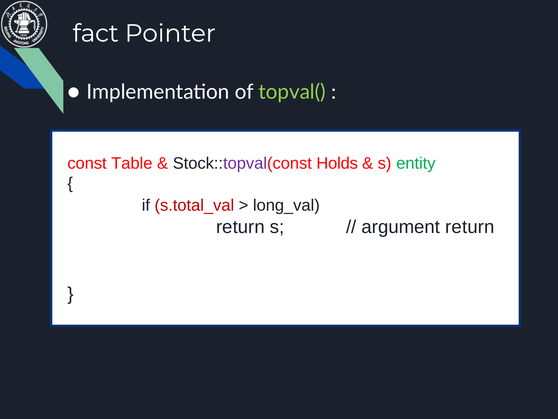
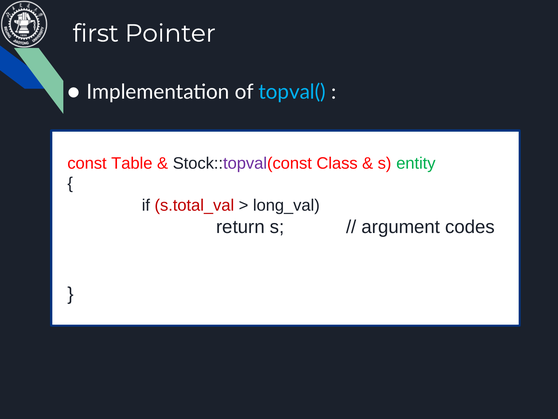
fact: fact -> first
topval( colour: light green -> light blue
Holds: Holds -> Class
argument return: return -> codes
